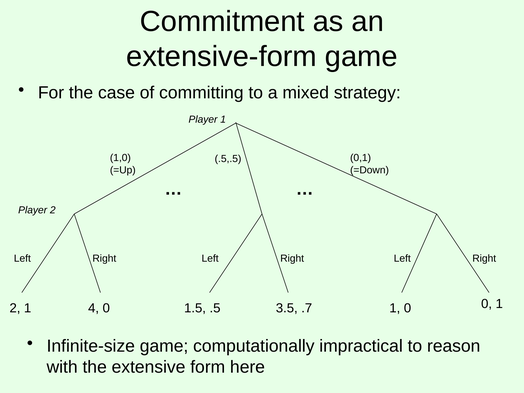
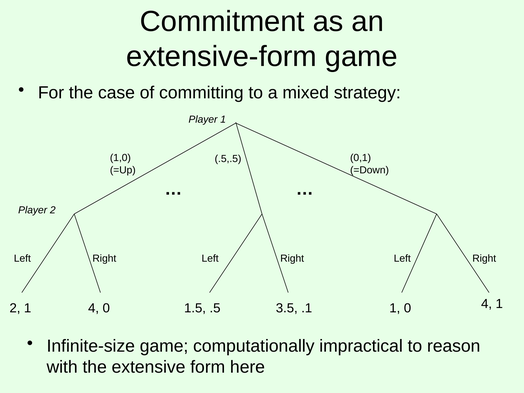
.7: .7 -> .1
0 0: 0 -> 4
